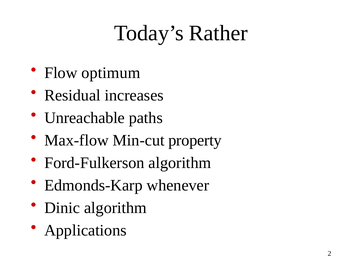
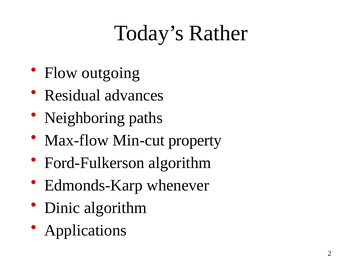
optimum: optimum -> outgoing
increases: increases -> advances
Unreachable: Unreachable -> Neighboring
